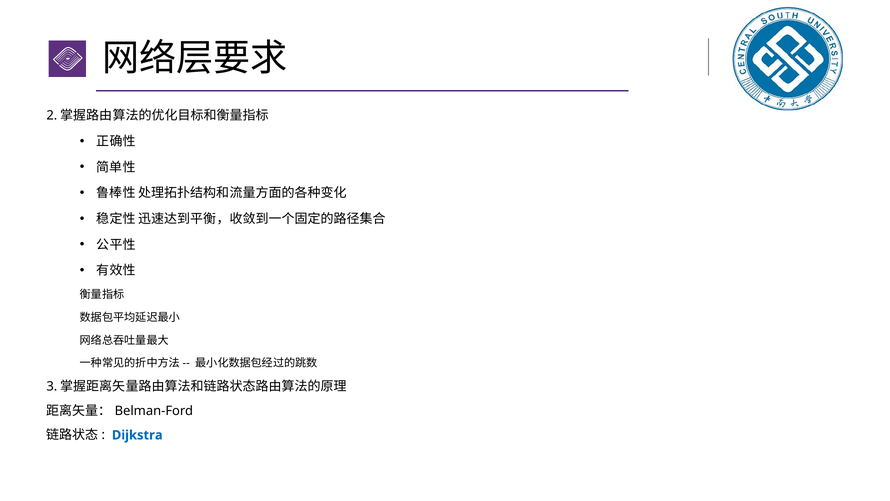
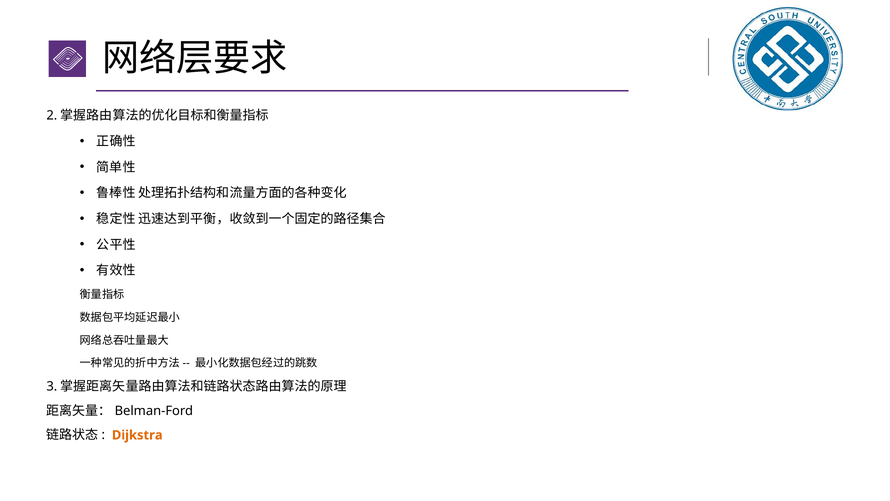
Dijkstra colour: blue -> orange
